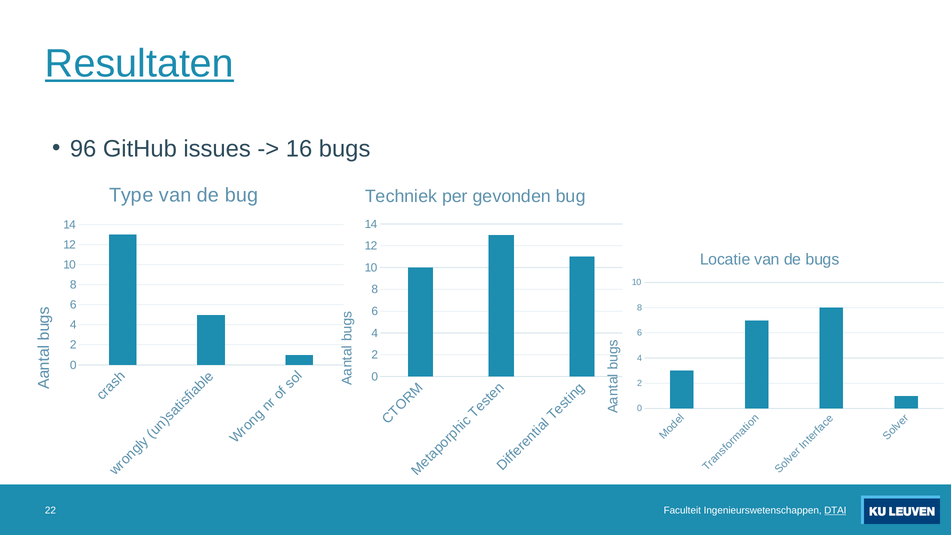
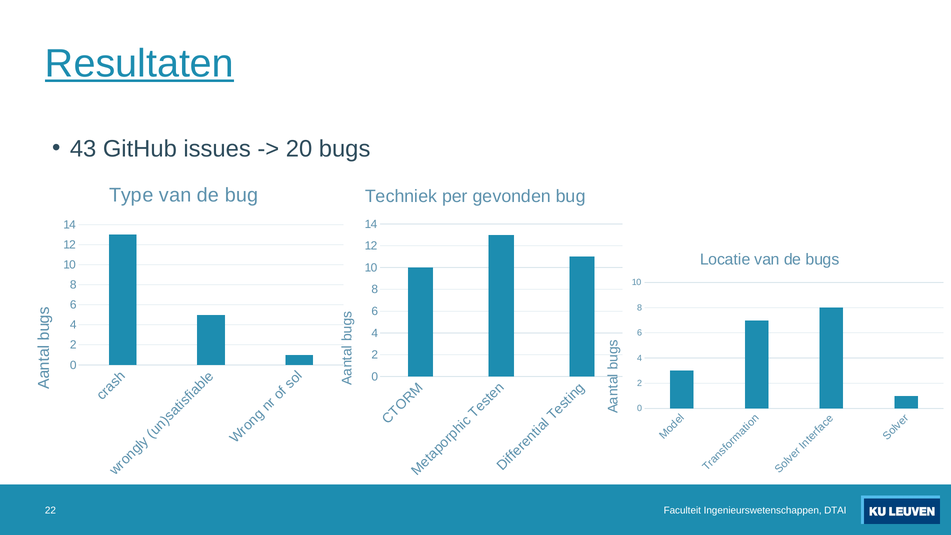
96: 96 -> 43
16: 16 -> 20
DTAI underline: present -> none
